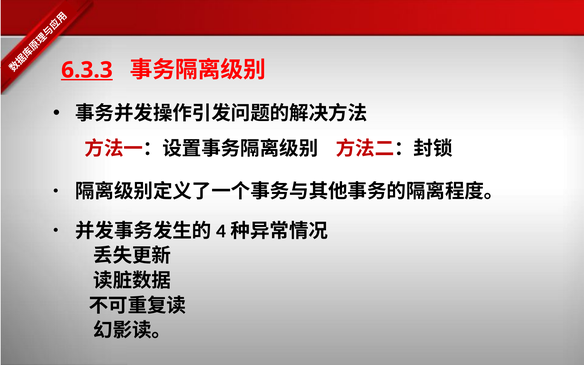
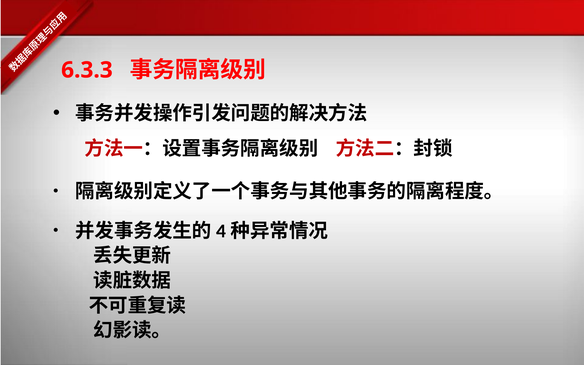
6.3.3 underline: present -> none
